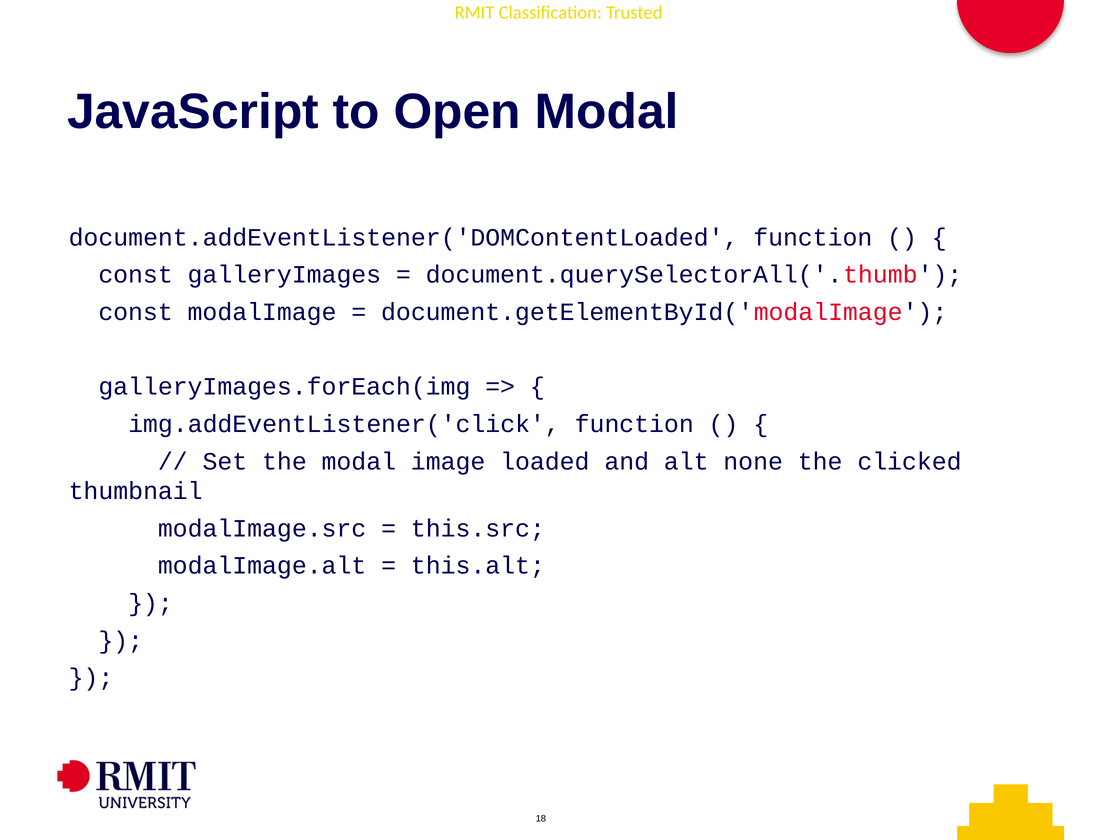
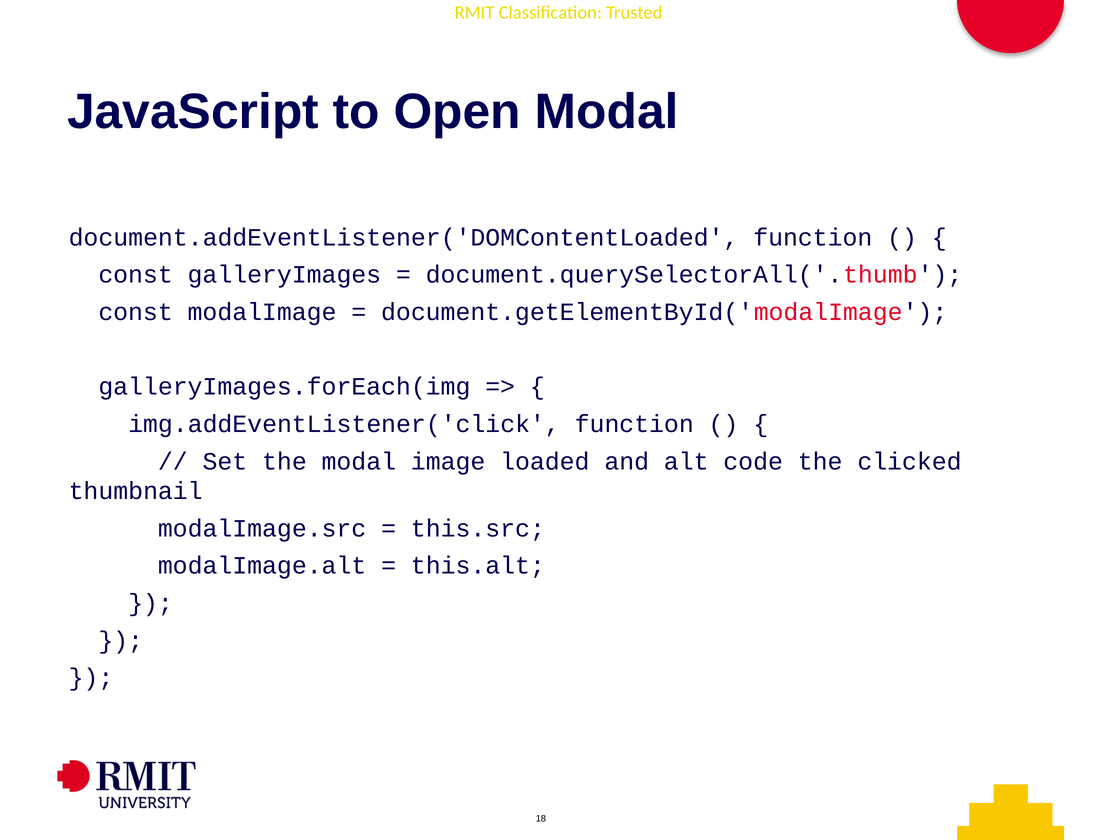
none: none -> code
